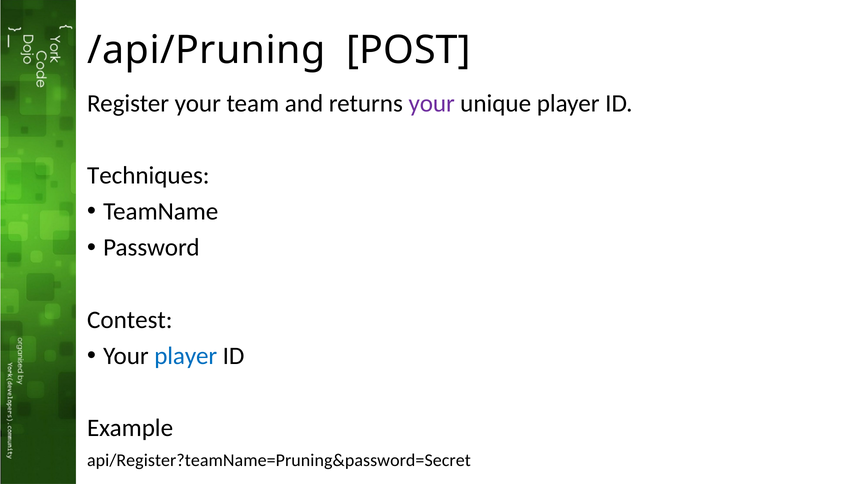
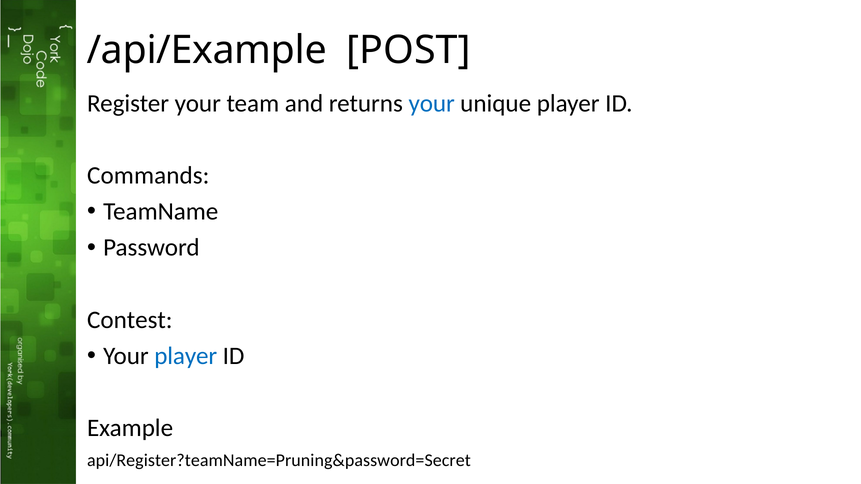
/api/Pruning: /api/Pruning -> /api/Example
your at (432, 103) colour: purple -> blue
Techniques: Techniques -> Commands
